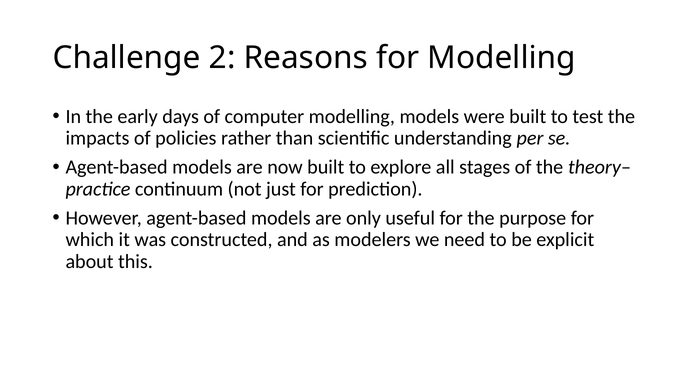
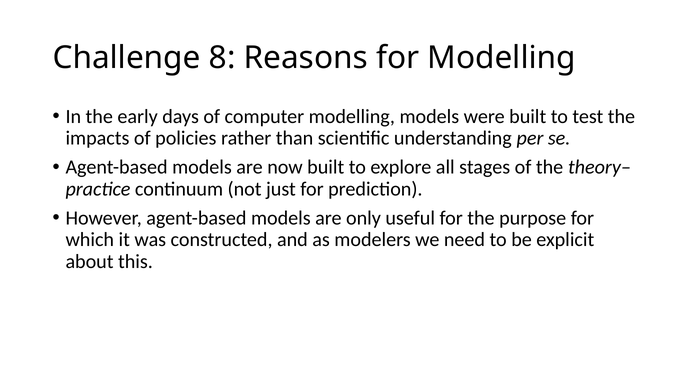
2: 2 -> 8
